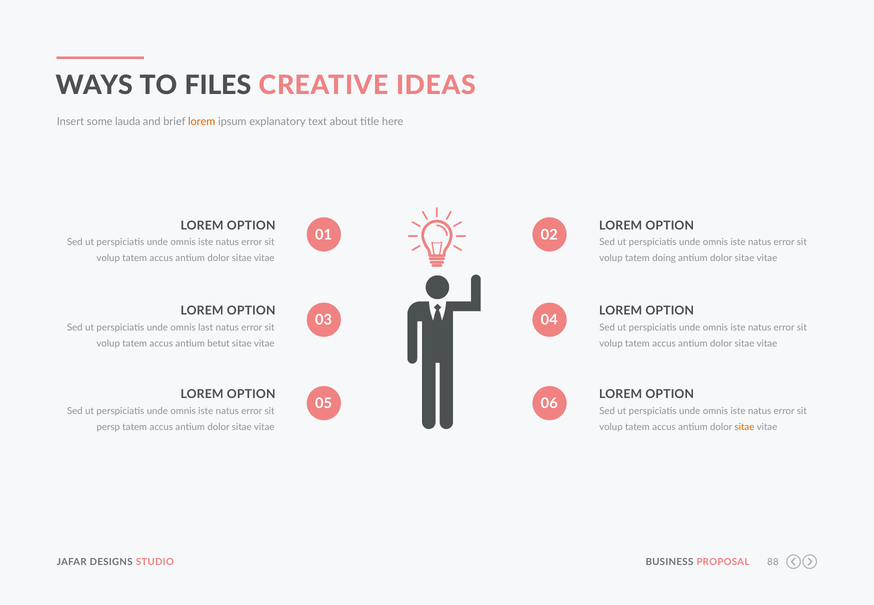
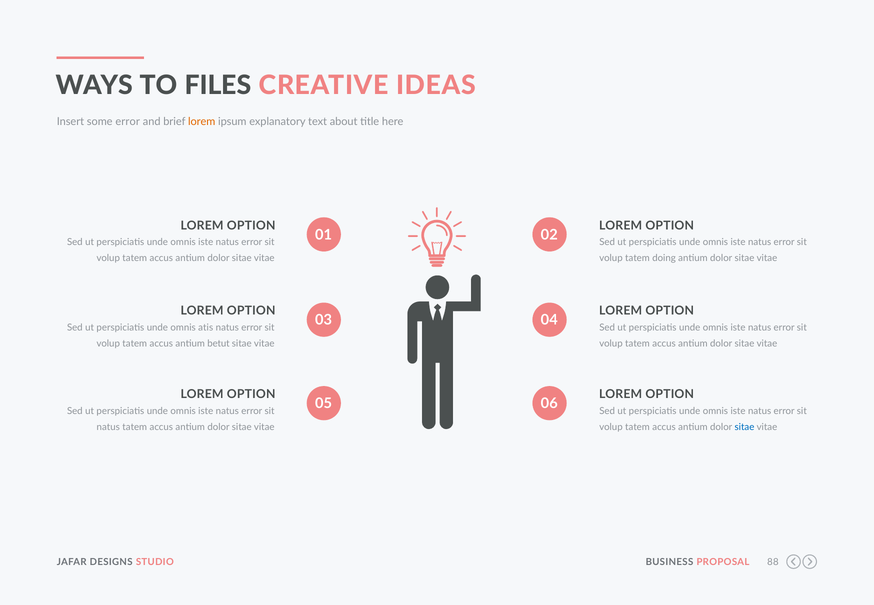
some lauda: lauda -> error
last: last -> atis
persp at (108, 427): persp -> natus
sitae at (744, 427) colour: orange -> blue
